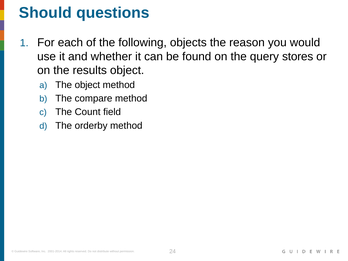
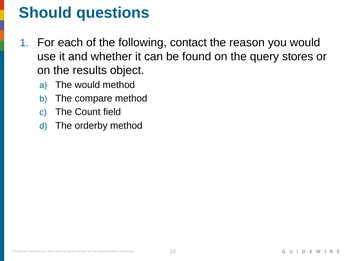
objects: objects -> contact
The object: object -> would
